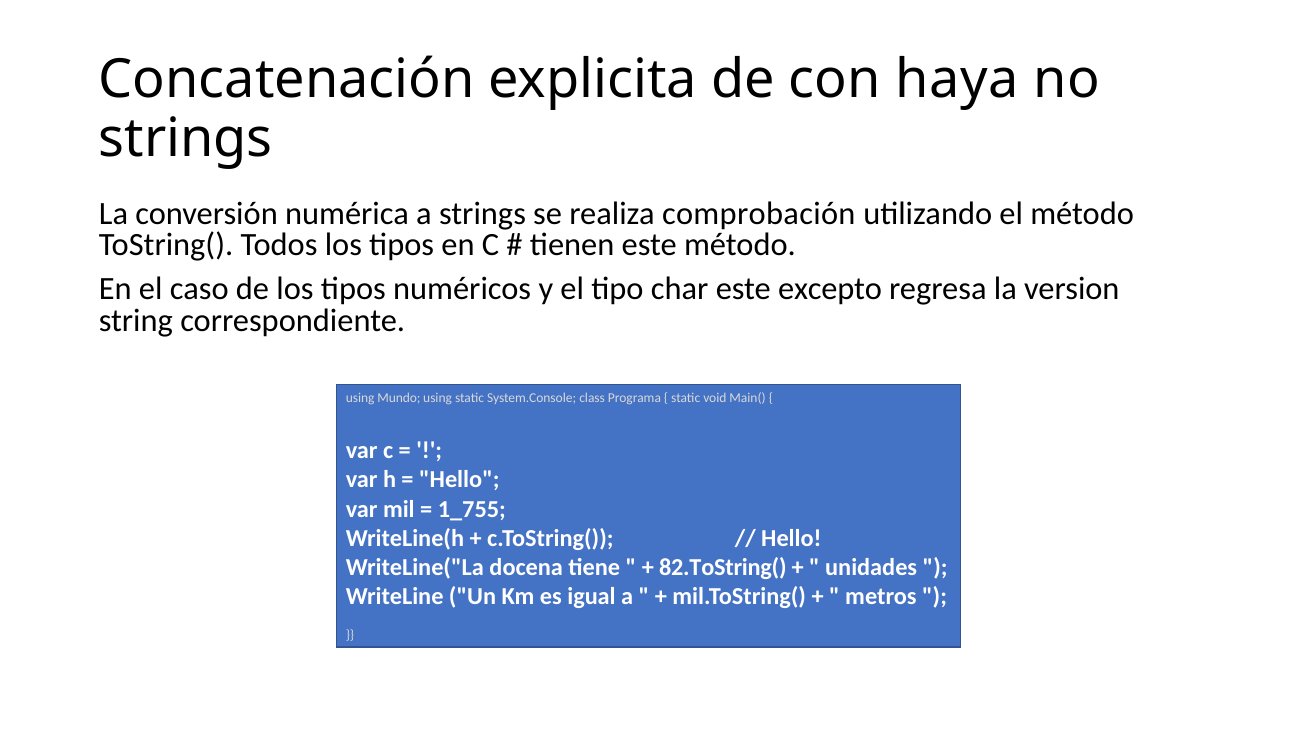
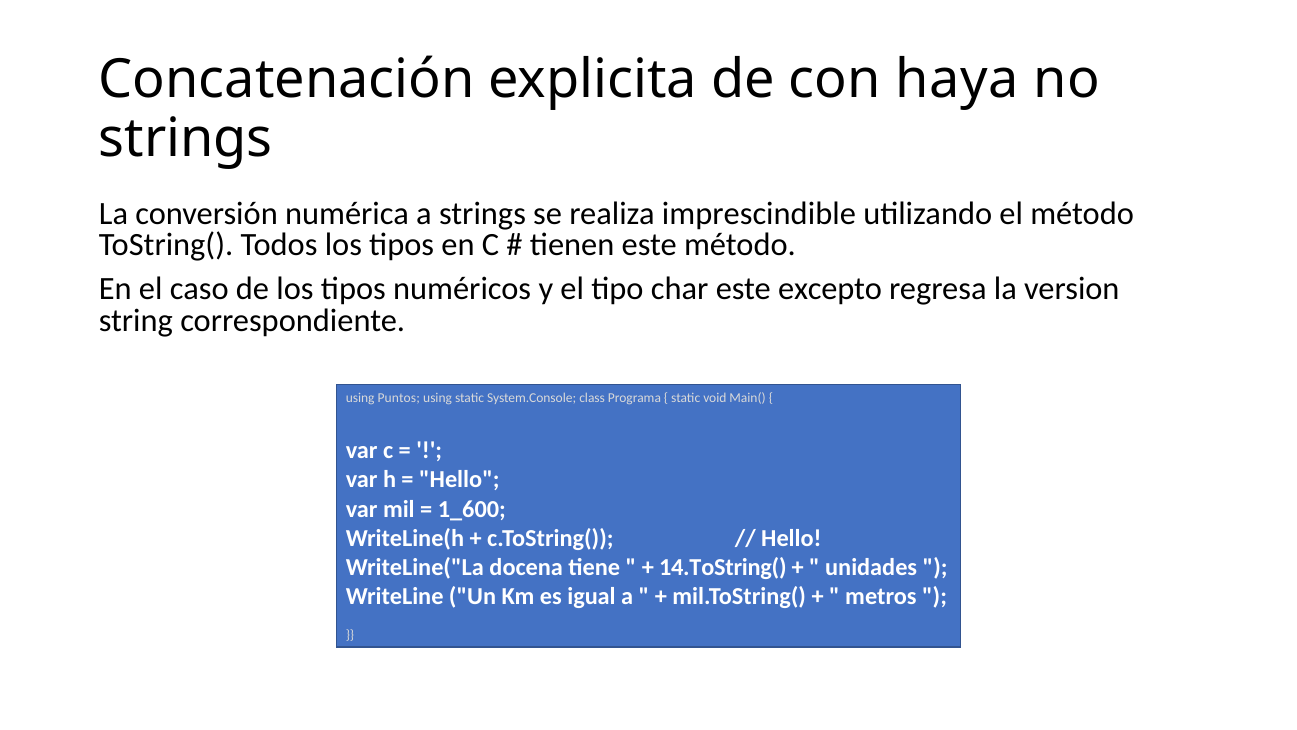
comprobación: comprobación -> imprescindible
Mundo: Mundo -> Puntos
1_755: 1_755 -> 1_600
82.ToString(: 82.ToString( -> 14.ToString(
